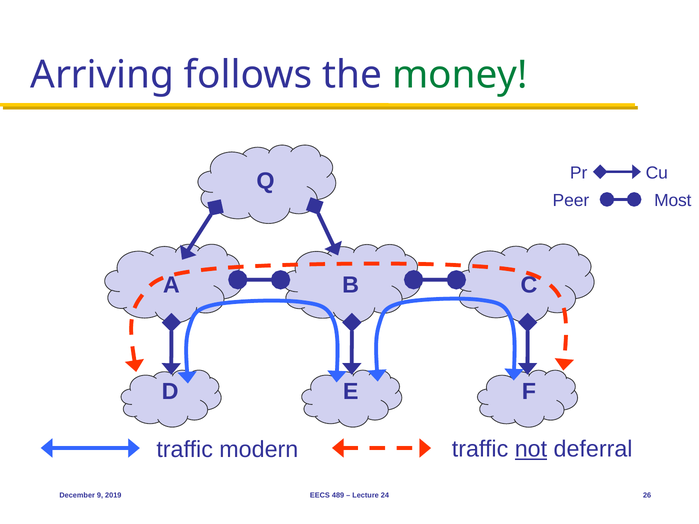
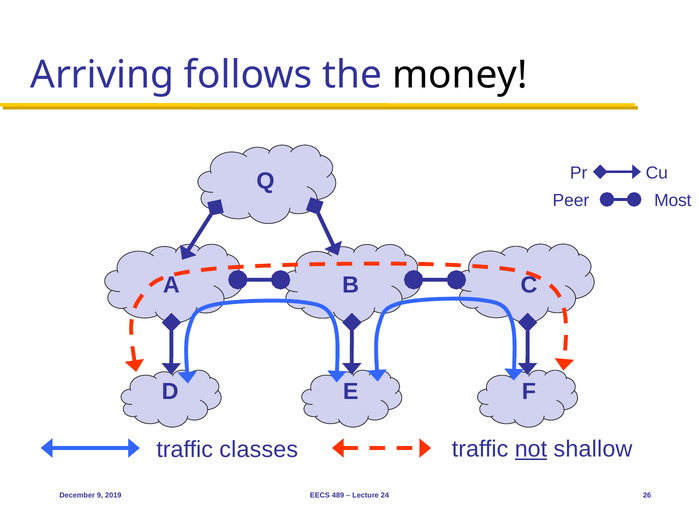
money colour: green -> black
modern: modern -> classes
deferral: deferral -> shallow
